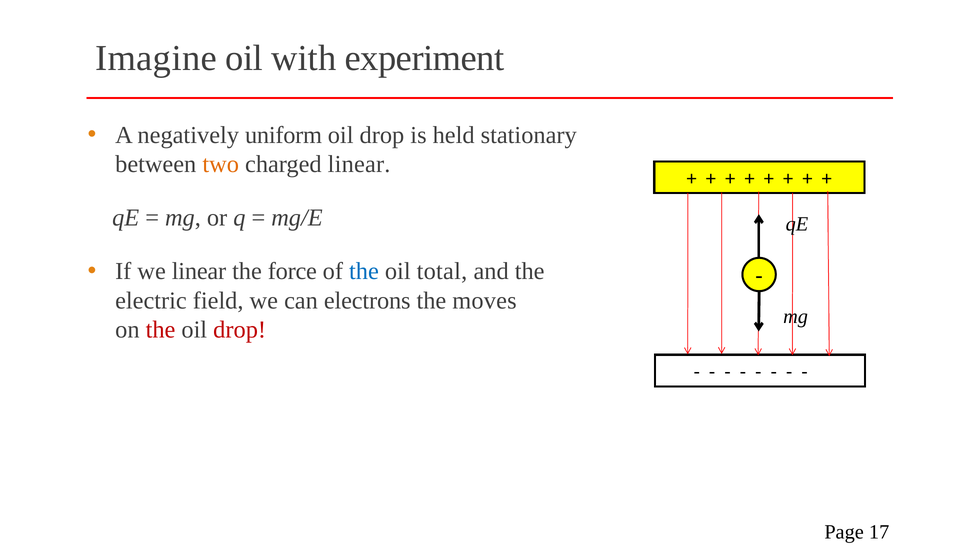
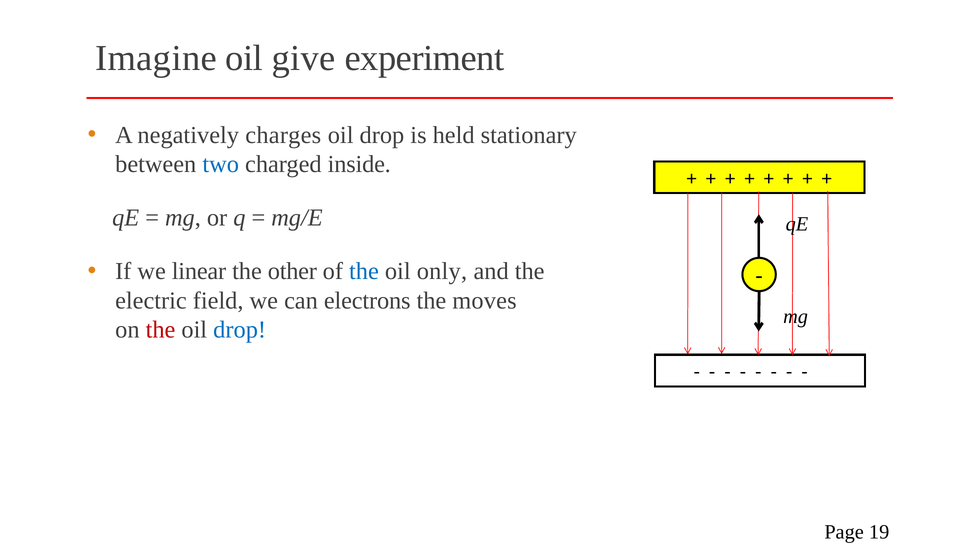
with: with -> give
uniform: uniform -> charges
two colour: orange -> blue
charged linear: linear -> inside
force: force -> other
total: total -> only
drop at (240, 330) colour: red -> blue
17: 17 -> 19
